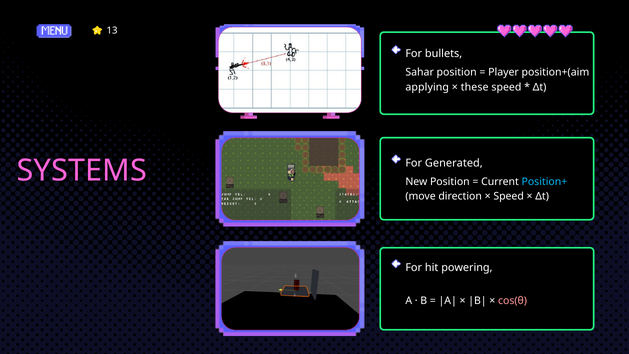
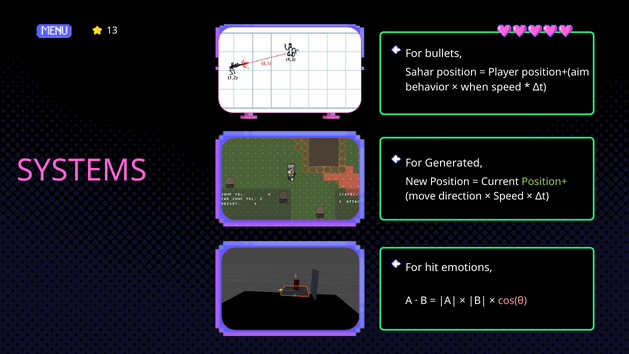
applying: applying -> behavior
these: these -> when
Position+ colour: light blue -> light green
powering: powering -> emotions
